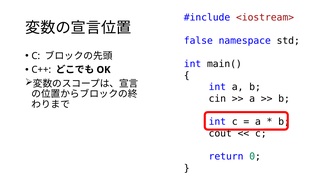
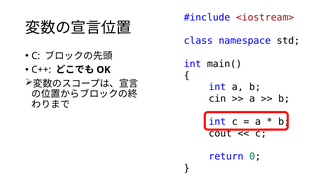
false: false -> class
